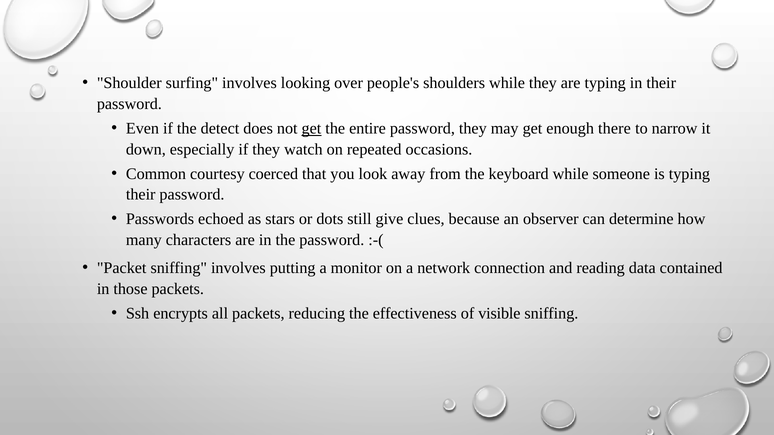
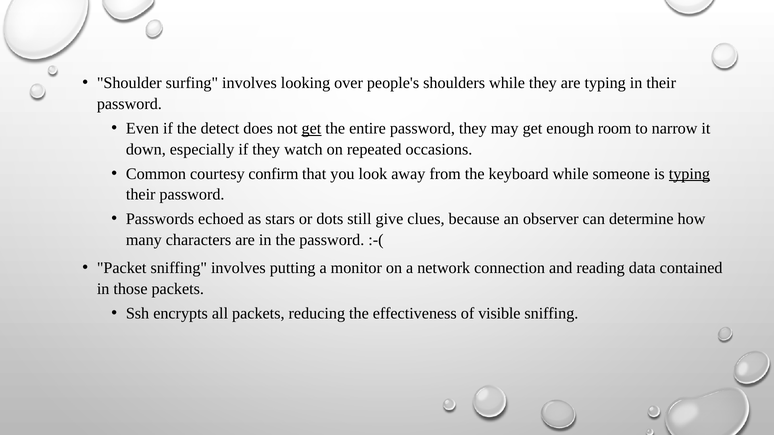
there: there -> room
coerced: coerced -> confirm
typing at (689, 174) underline: none -> present
